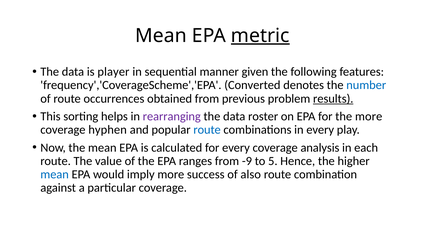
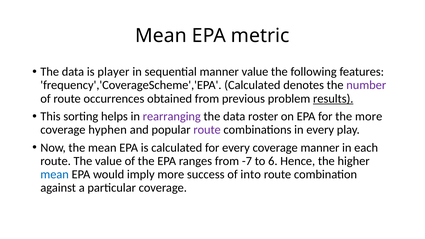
metric underline: present -> none
manner given: given -> value
frequency','CoverageScheme','EPA Converted: Converted -> Calculated
number colour: blue -> purple
route at (207, 130) colour: blue -> purple
coverage analysis: analysis -> manner
-9: -9 -> -7
5: 5 -> 6
also: also -> into
